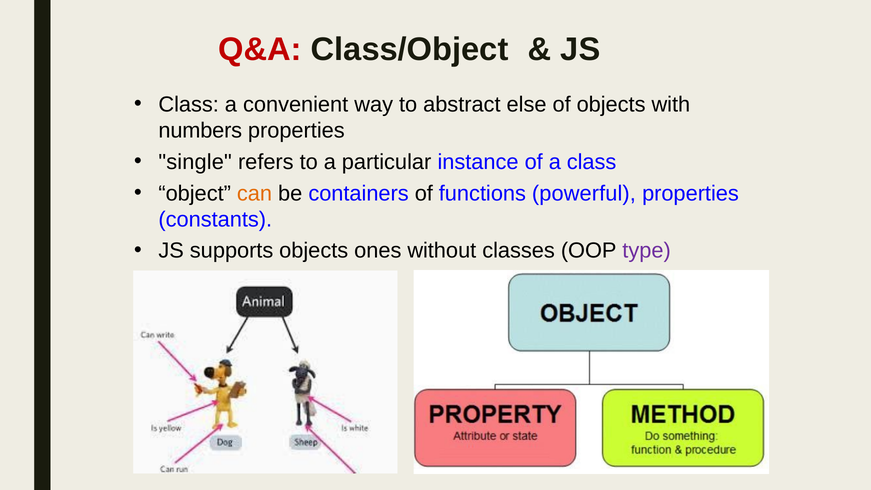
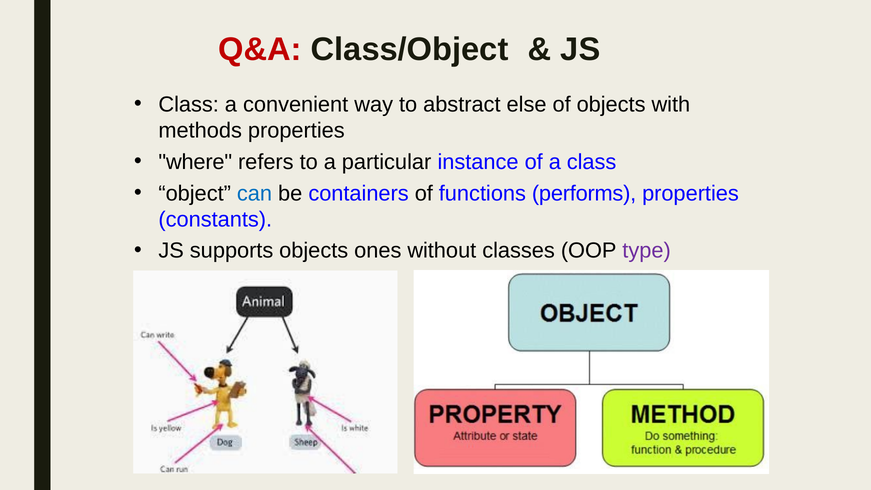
numbers: numbers -> methods
single: single -> where
can colour: orange -> blue
powerful: powerful -> performs
